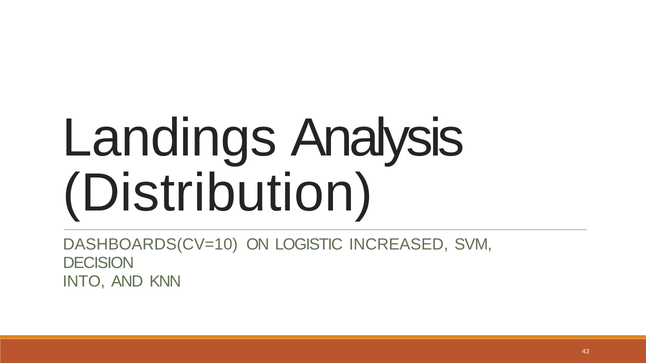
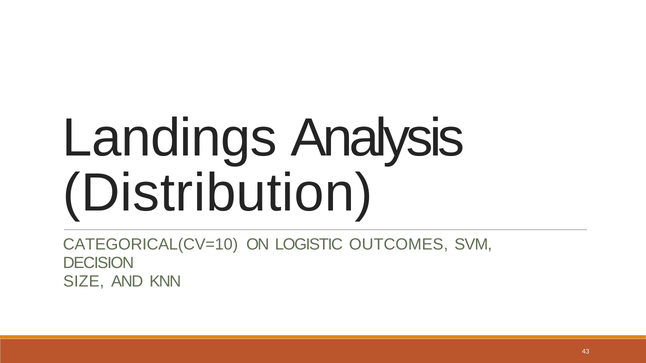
DASHBOARDS(CV=10: DASHBOARDS(CV=10 -> CATEGORICAL(CV=10
INCREASED: INCREASED -> OUTCOMES
INTO: INTO -> SIZE
